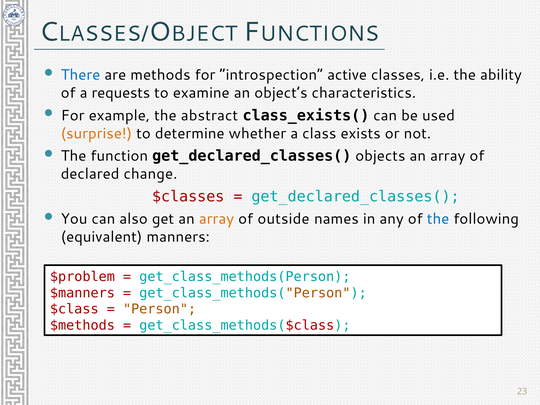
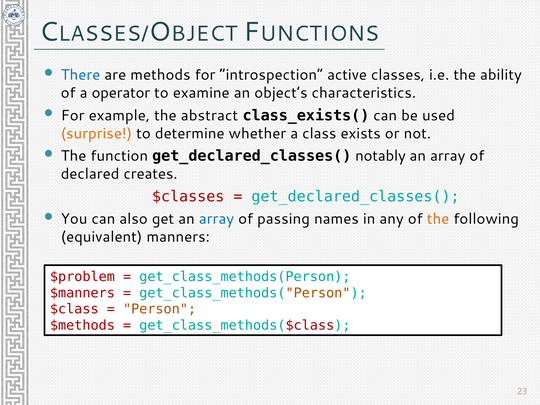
requests: requests -> operator
objects: objects -> notably
change: change -> creates
array at (216, 219) colour: orange -> blue
outside: outside -> passing
the at (438, 219) colour: blue -> orange
